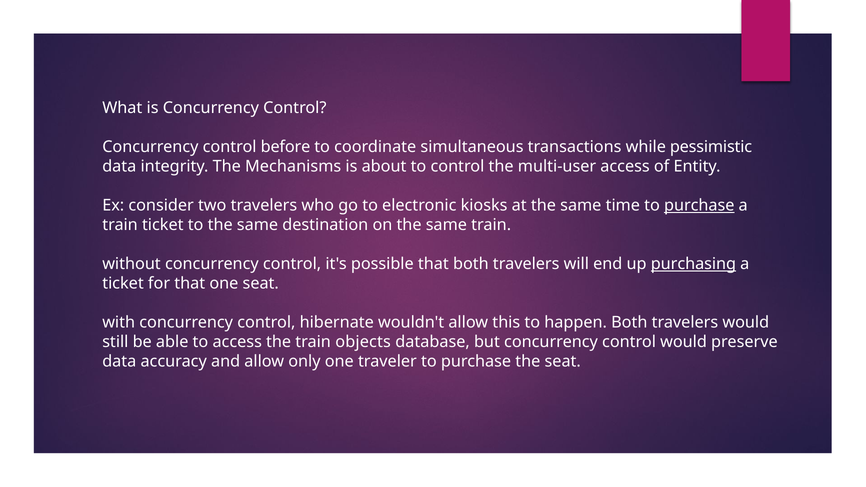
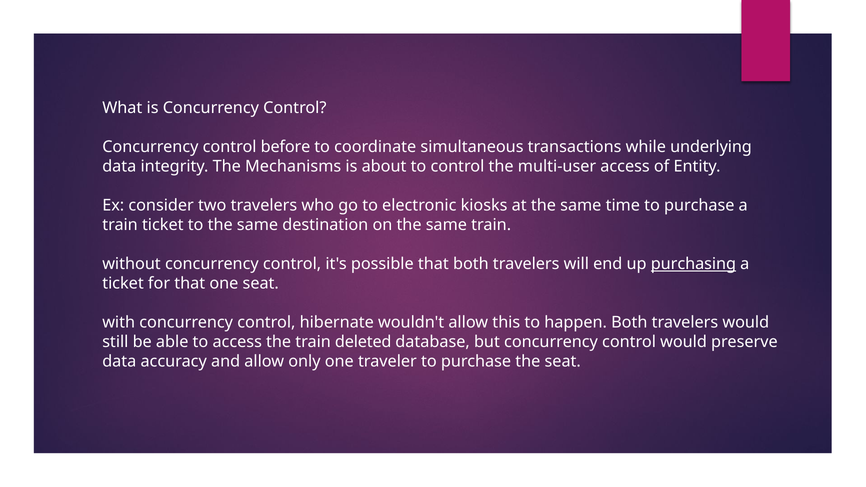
pessimistic: pessimistic -> underlying
purchase at (699, 205) underline: present -> none
objects: objects -> deleted
